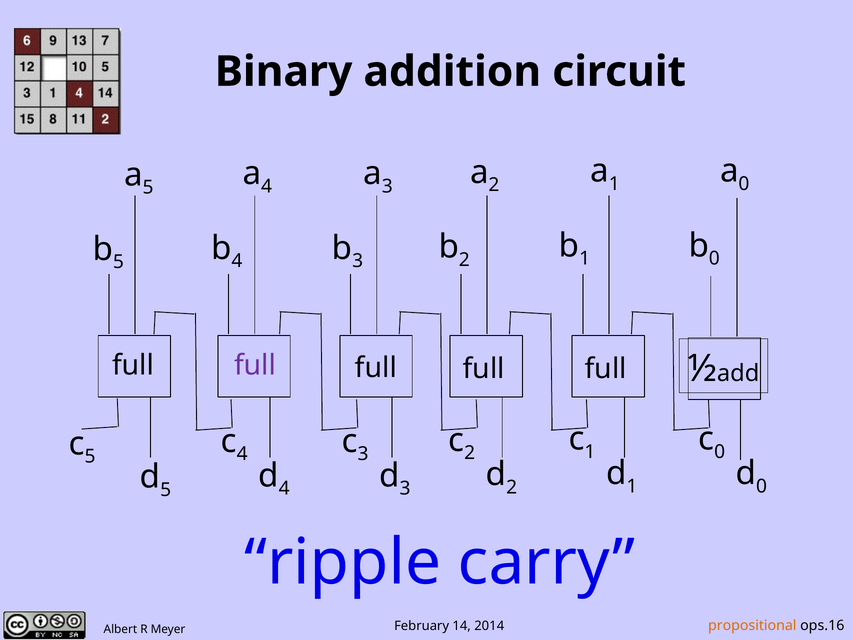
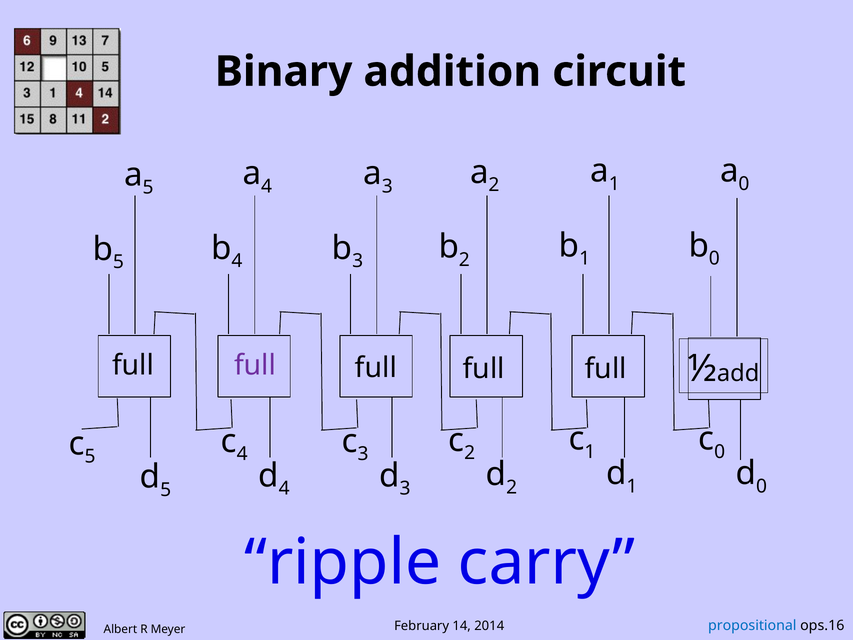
propositional colour: orange -> blue
